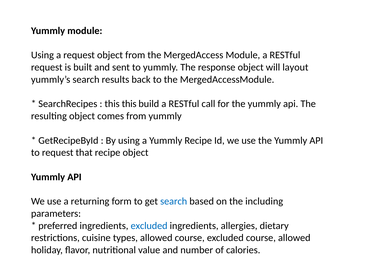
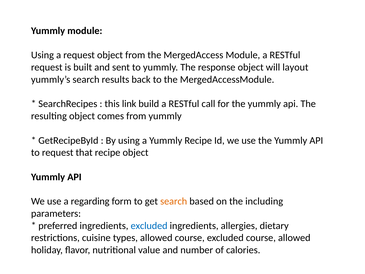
this this: this -> link
returning: returning -> regarding
search at (174, 201) colour: blue -> orange
